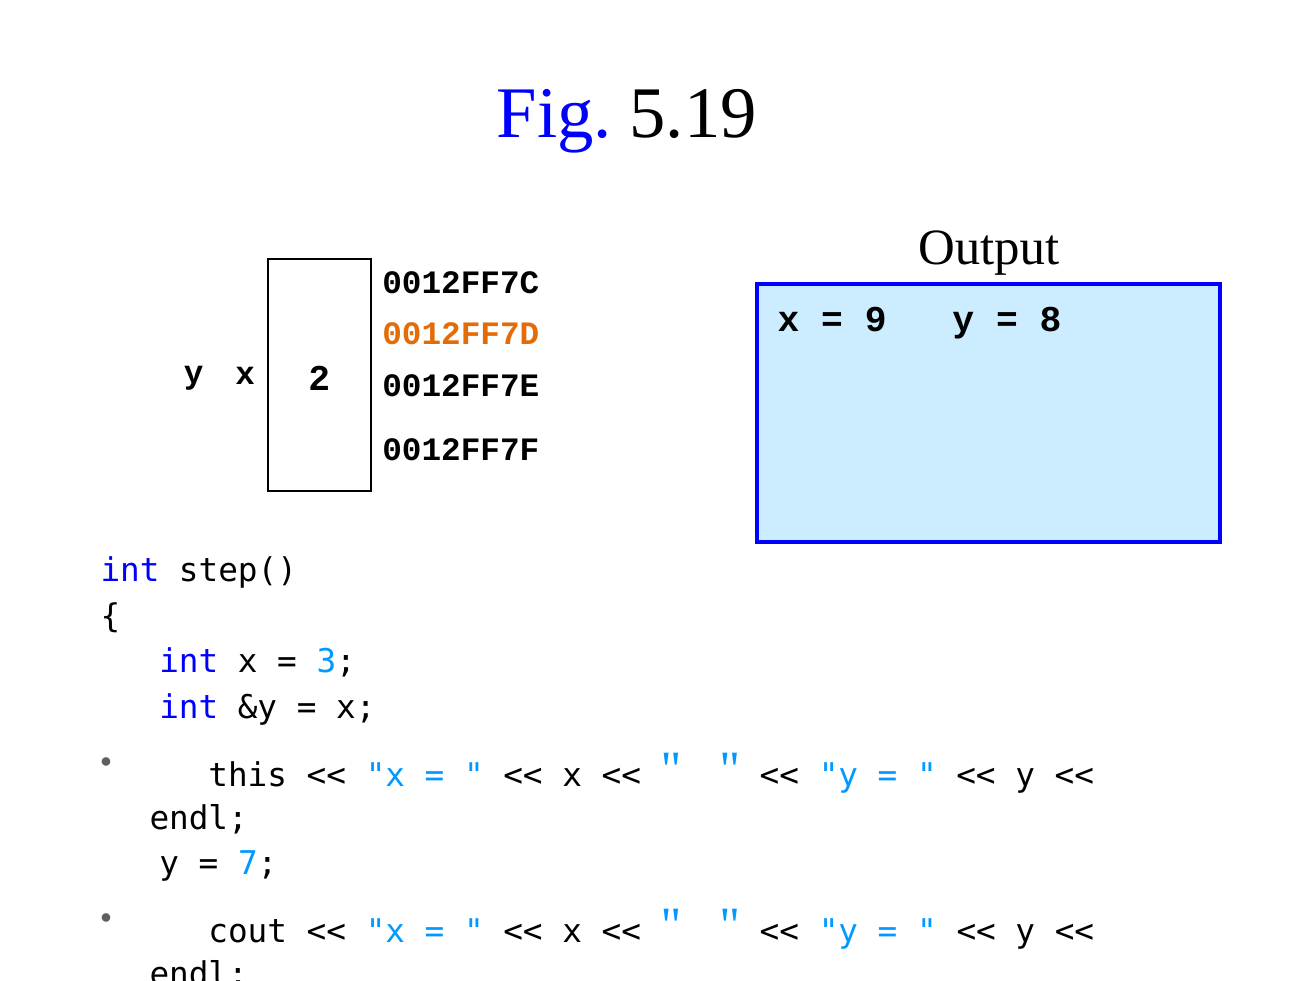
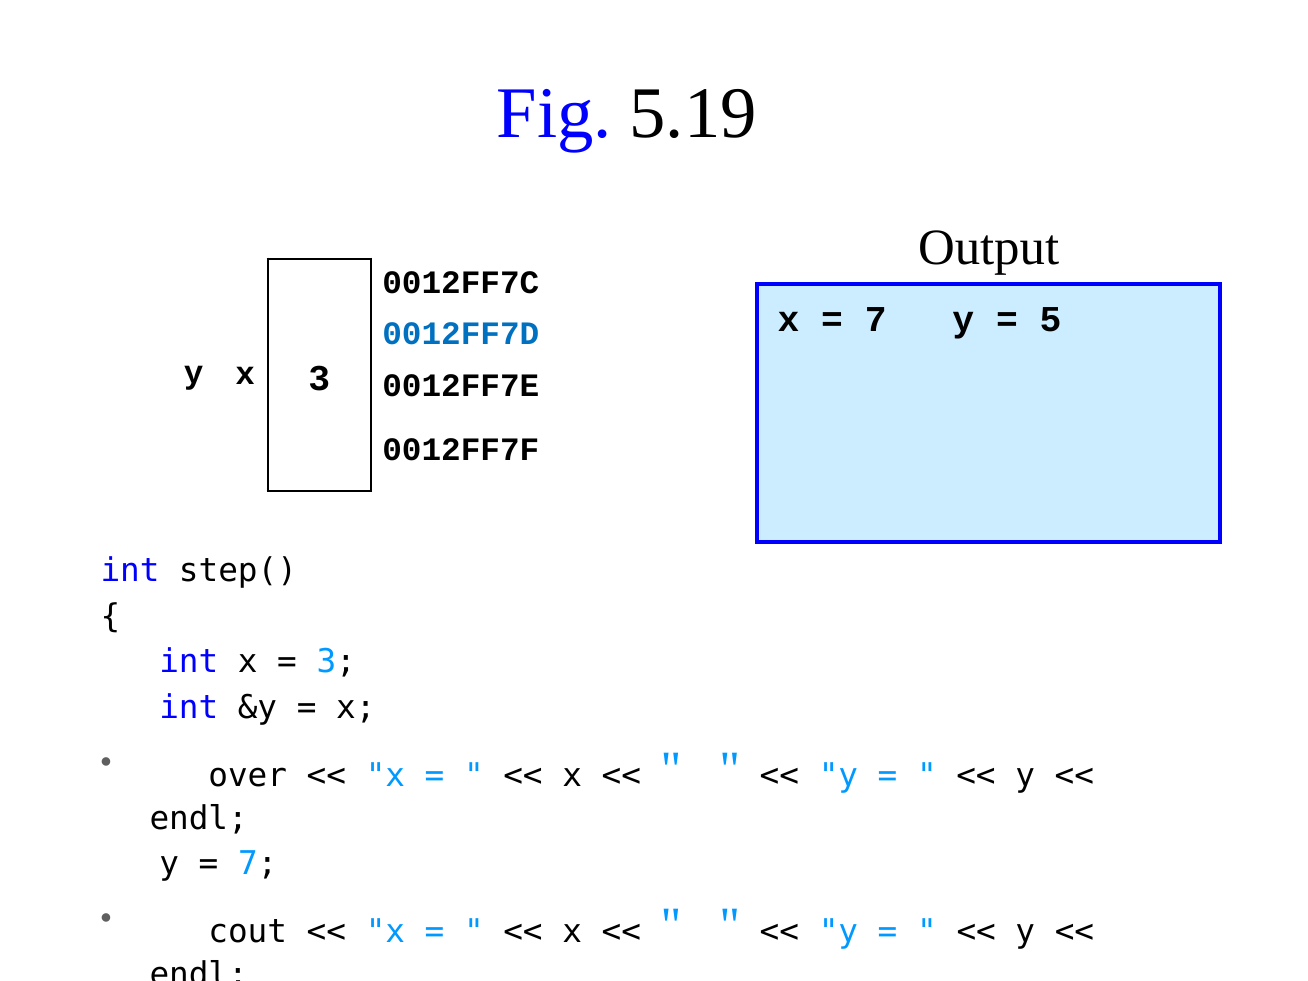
9 at (876, 319): 9 -> 7
8: 8 -> 5
0012FF7D colour: orange -> blue
x 2: 2 -> 3
this: this -> over
